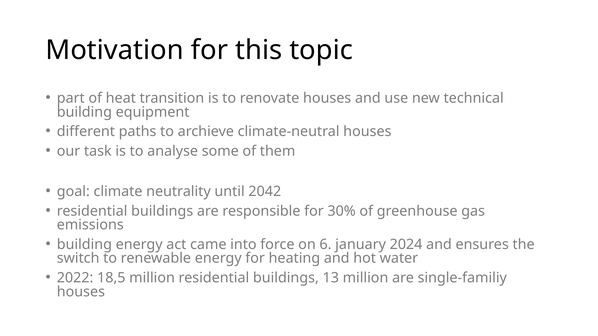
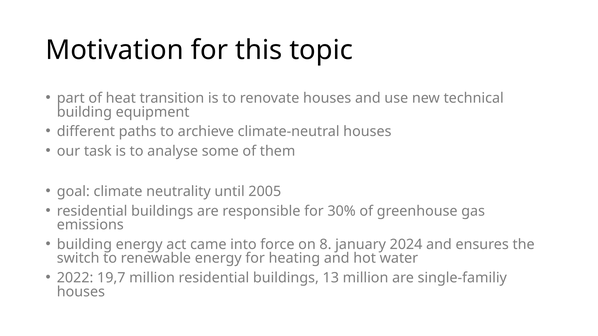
2042: 2042 -> 2005
6: 6 -> 8
18,5: 18,5 -> 19,7
